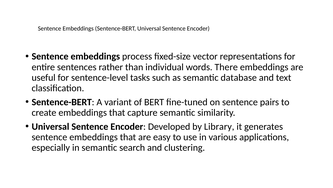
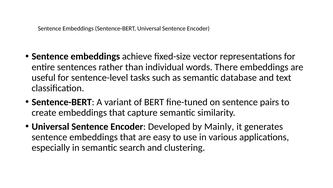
process: process -> achieve
Library: Library -> Mainly
